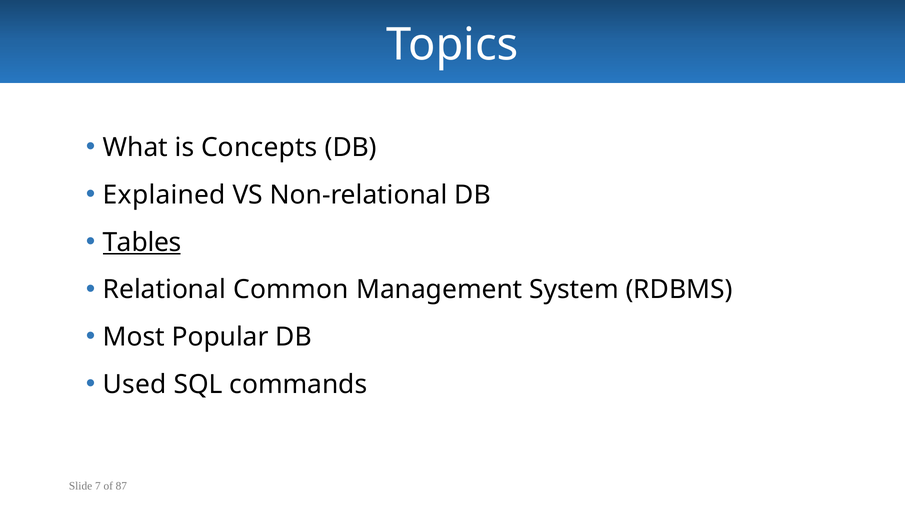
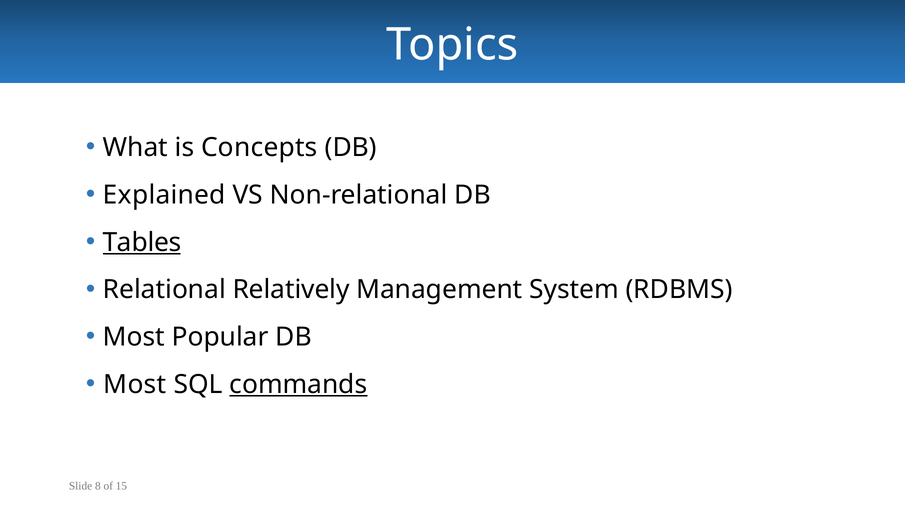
Common: Common -> Relatively
Used at (135, 384): Used -> Most
commands underline: none -> present
7: 7 -> 8
87: 87 -> 15
